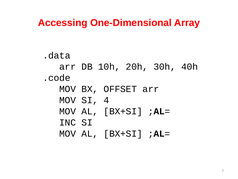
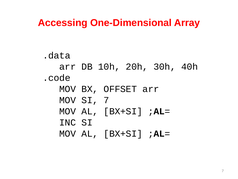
SI 4: 4 -> 7
